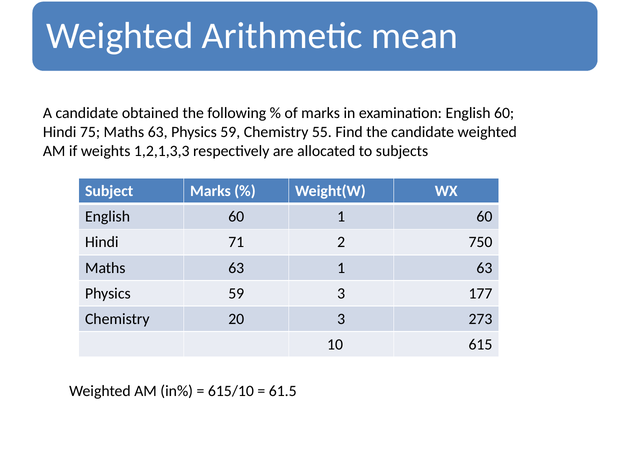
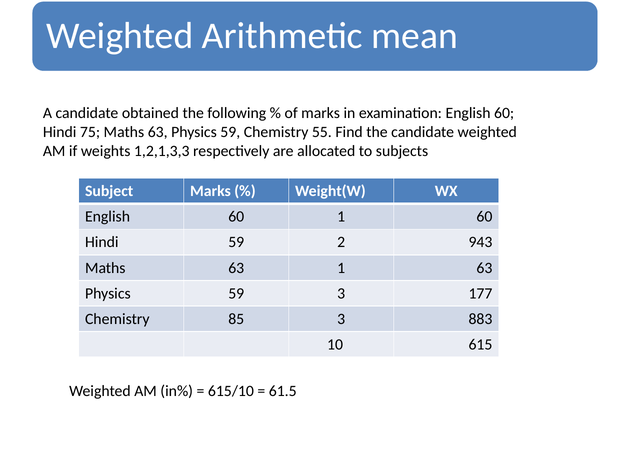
Hindi 71: 71 -> 59
750: 750 -> 943
20: 20 -> 85
273: 273 -> 883
